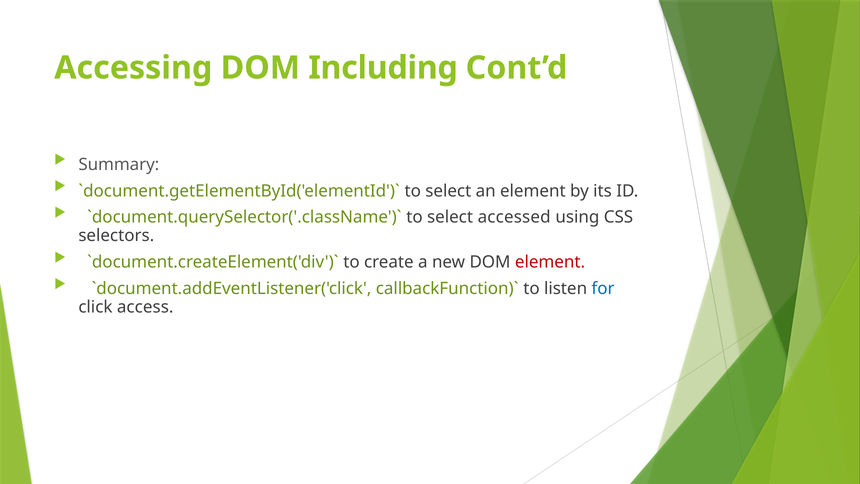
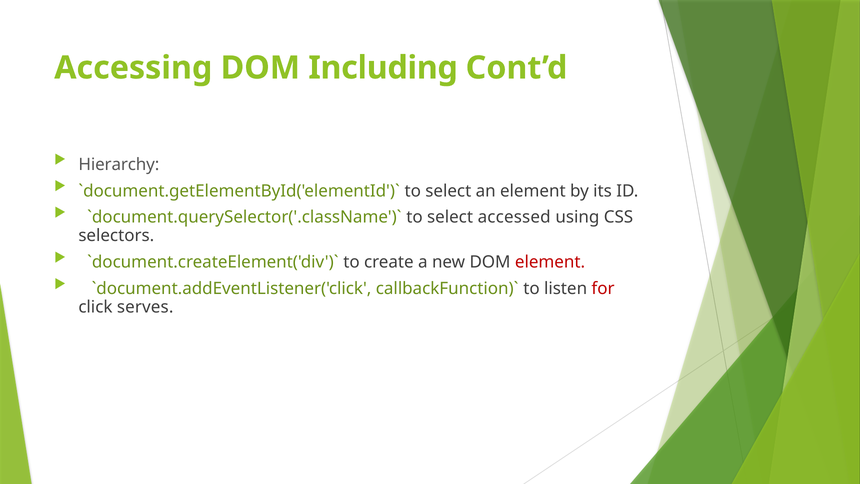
Summary: Summary -> Hierarchy
for colour: blue -> red
access: access -> serves
